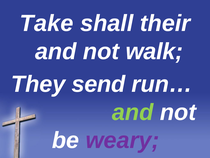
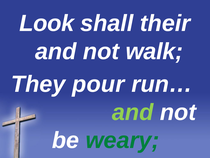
Take: Take -> Look
send: send -> pour
weary colour: purple -> green
